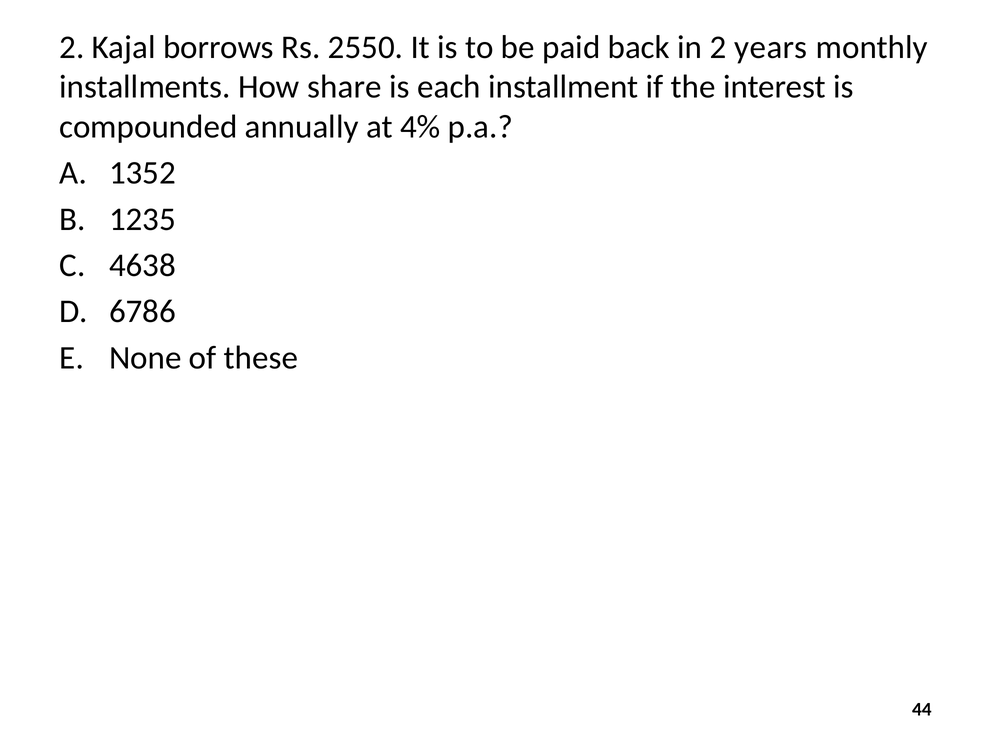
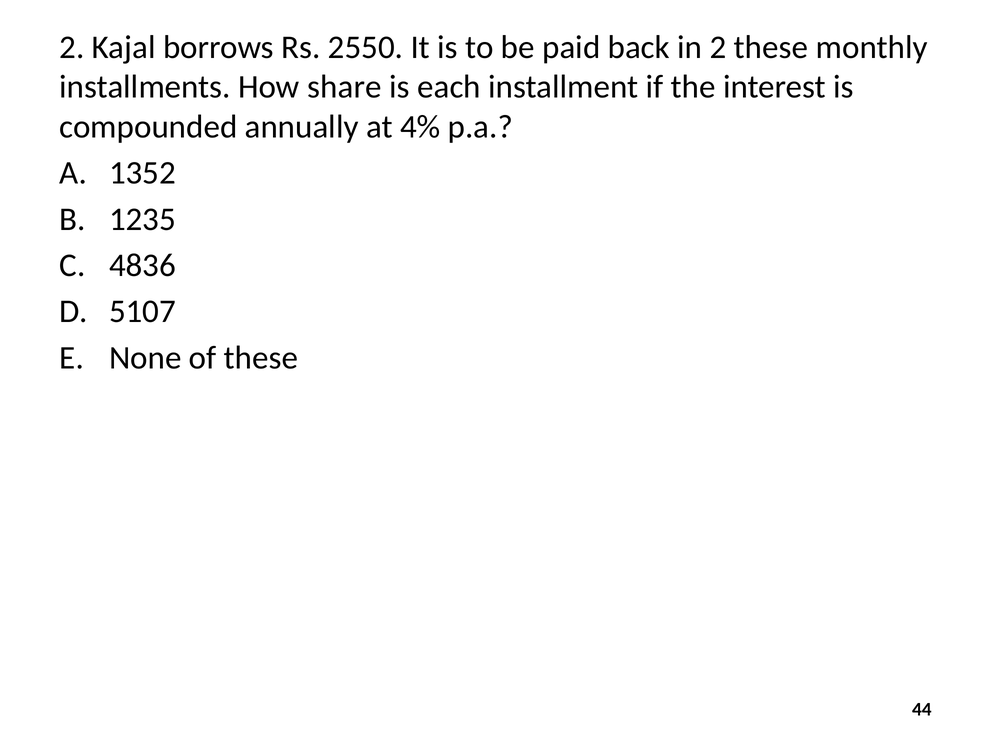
2 years: years -> these
4638: 4638 -> 4836
6786: 6786 -> 5107
